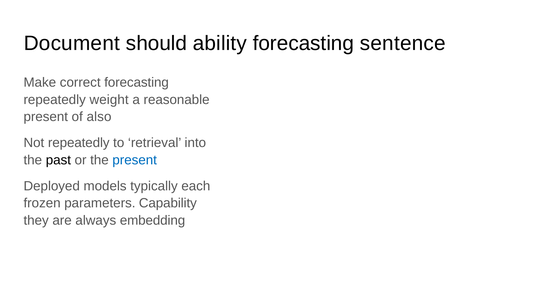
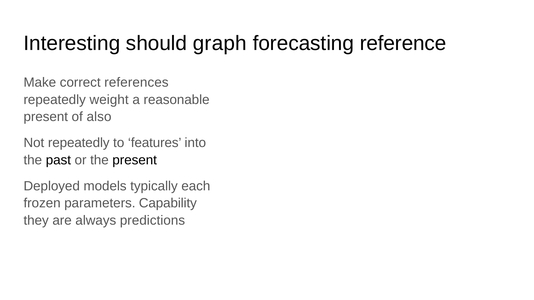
Document: Document -> Interesting
ability: ability -> graph
sentence: sentence -> reference
correct forecasting: forecasting -> references
retrieval: retrieval -> features
present at (135, 160) colour: blue -> black
embedding: embedding -> predictions
